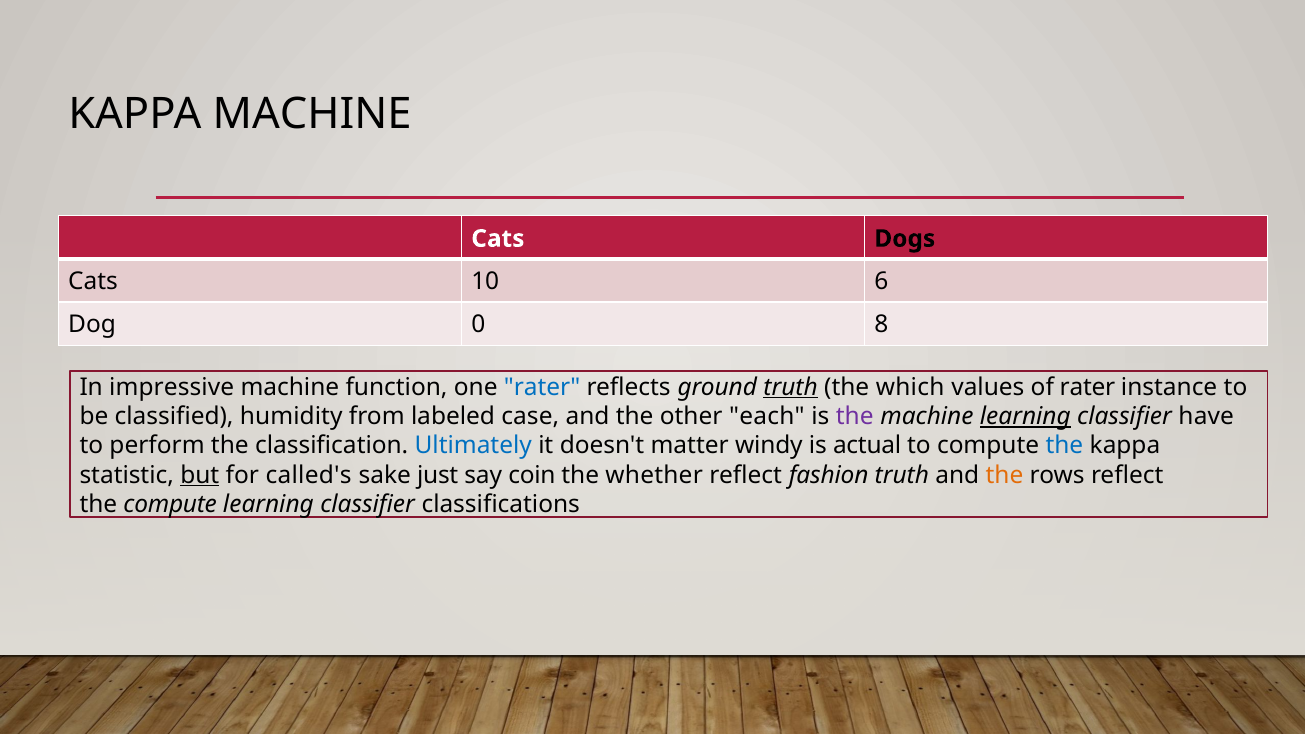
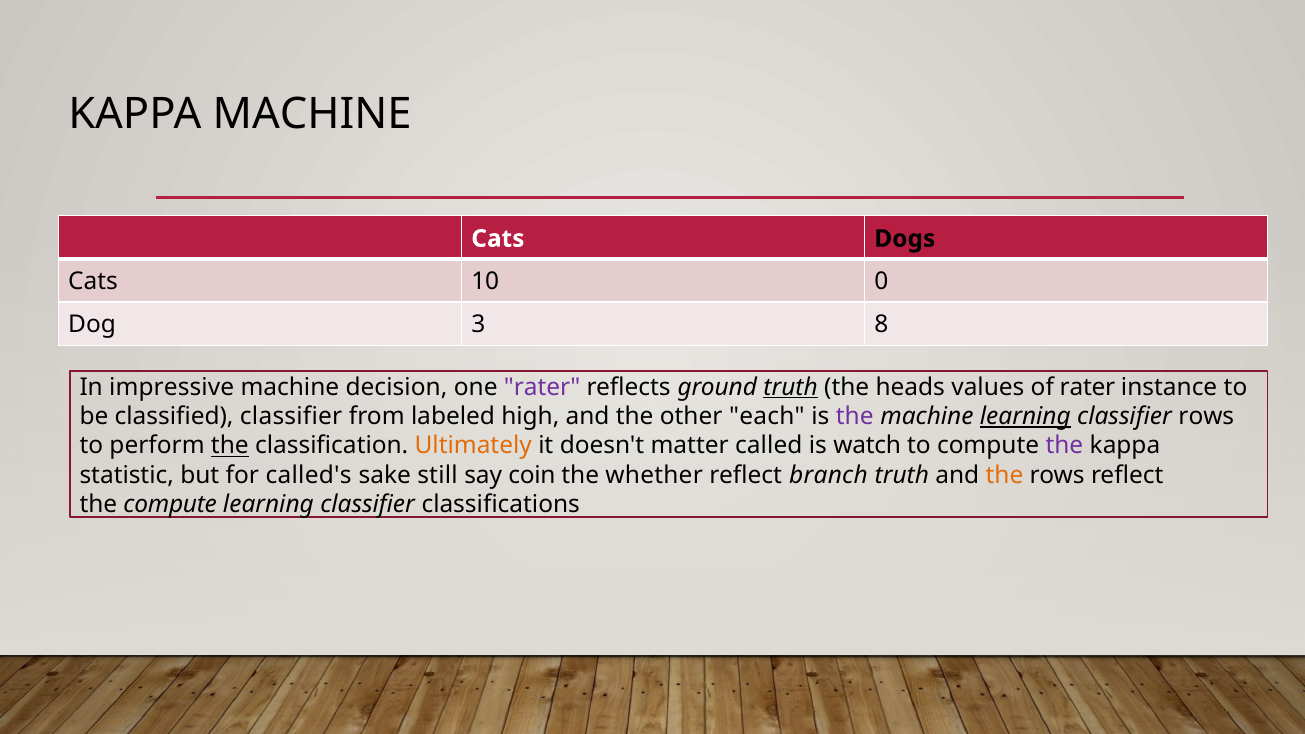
6: 6 -> 0
0: 0 -> 3
function: function -> decision
rater at (542, 387) colour: blue -> purple
which: which -> heads
classified humidity: humidity -> classifier
case: case -> high
classifier have: have -> rows
the at (230, 446) underline: none -> present
Ultimately colour: blue -> orange
windy: windy -> called
actual: actual -> watch
the at (1064, 446) colour: blue -> purple
but underline: present -> none
just: just -> still
fashion: fashion -> branch
